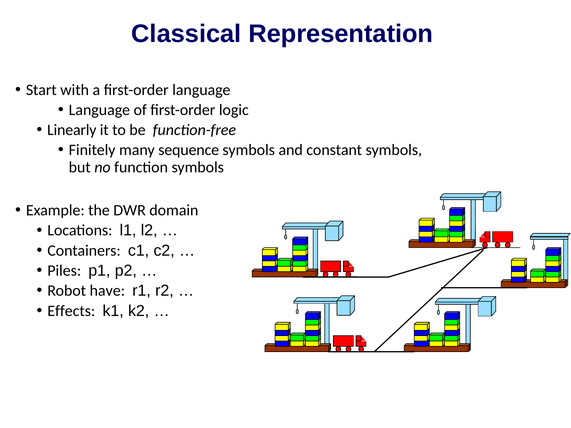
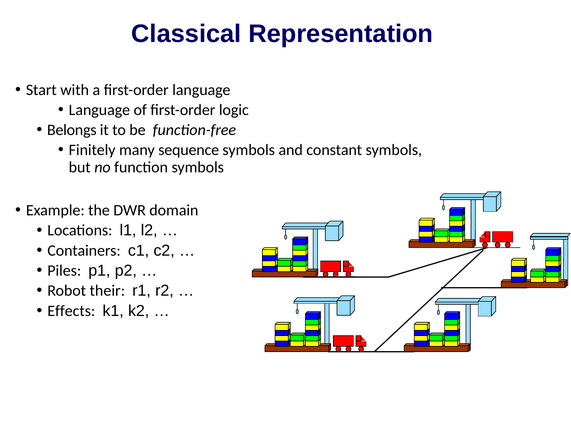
Linearly: Linearly -> Belongs
have: have -> their
